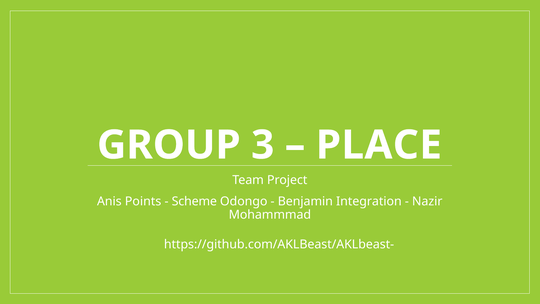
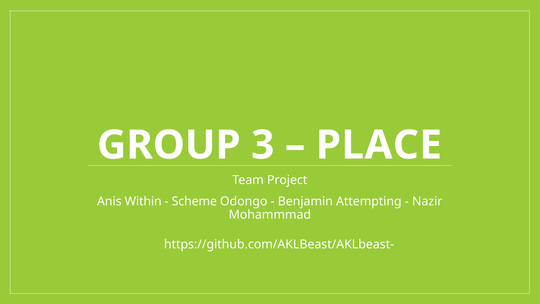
Points: Points -> Within
Integration: Integration -> Attempting
